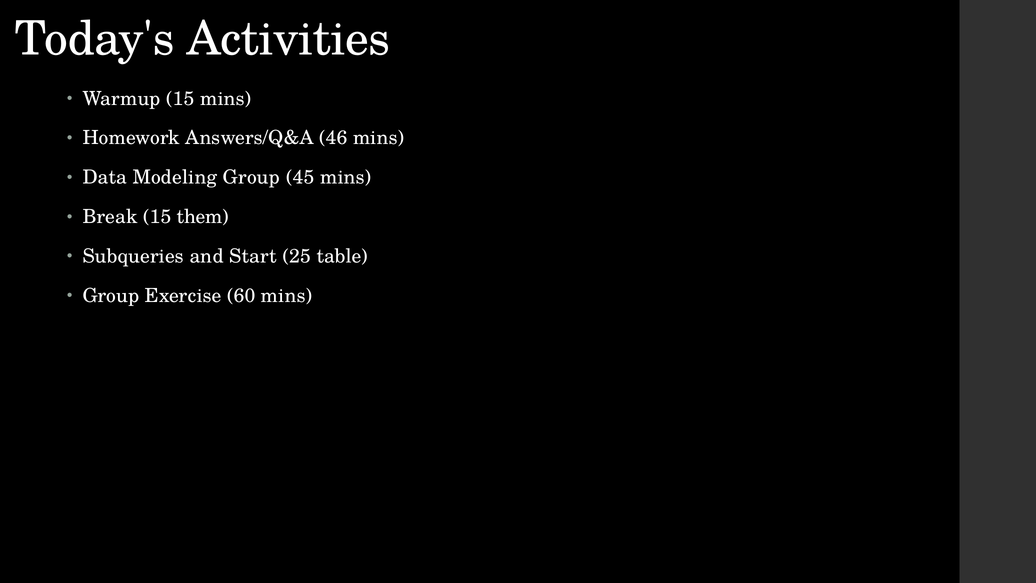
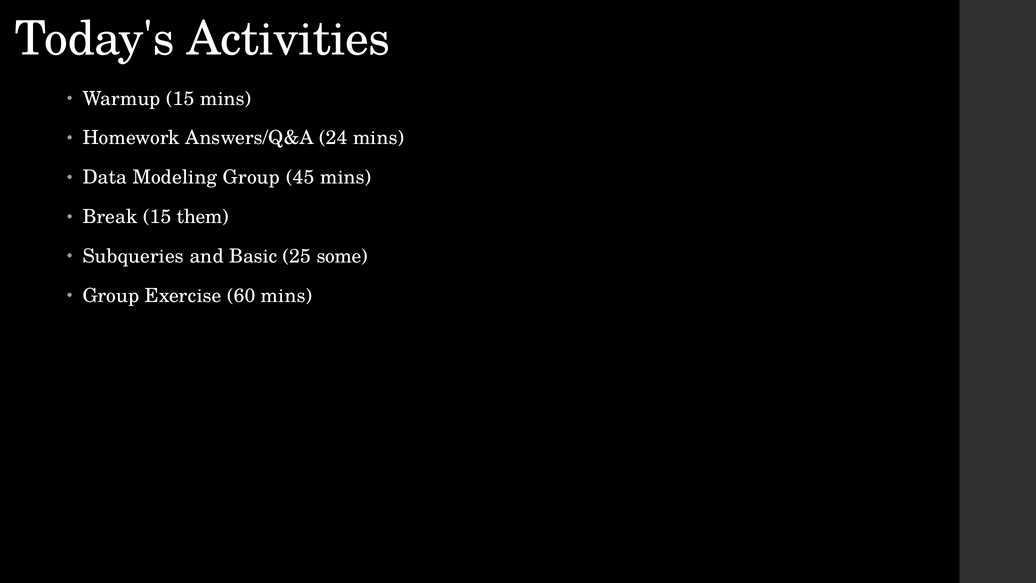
46: 46 -> 24
Start: Start -> Basic
table: table -> some
